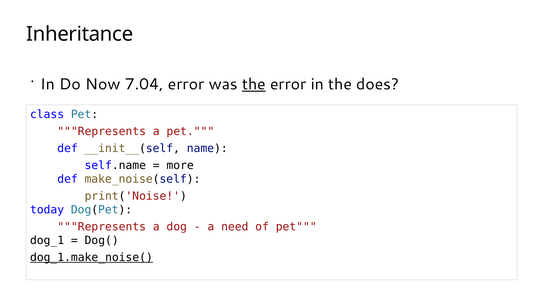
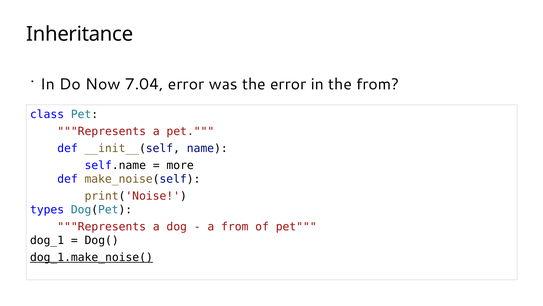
the at (254, 84) underline: present -> none
the does: does -> from
today: today -> types
a need: need -> from
